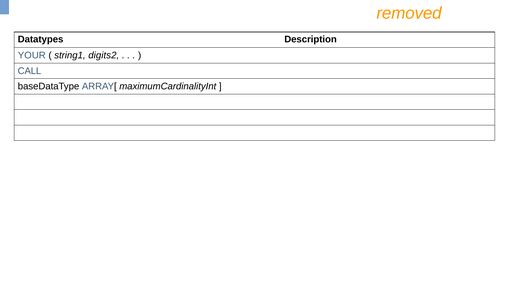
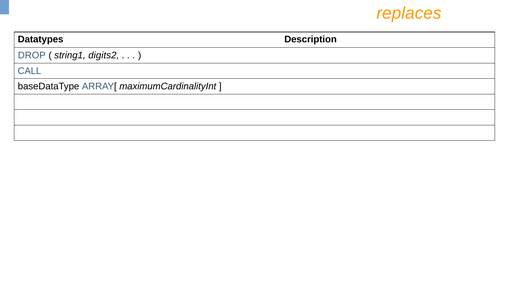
removed: removed -> replaces
YOUR: YOUR -> DROP
